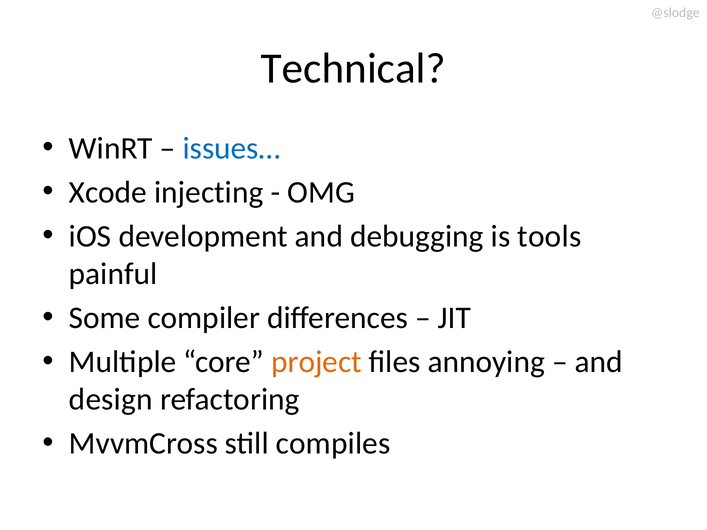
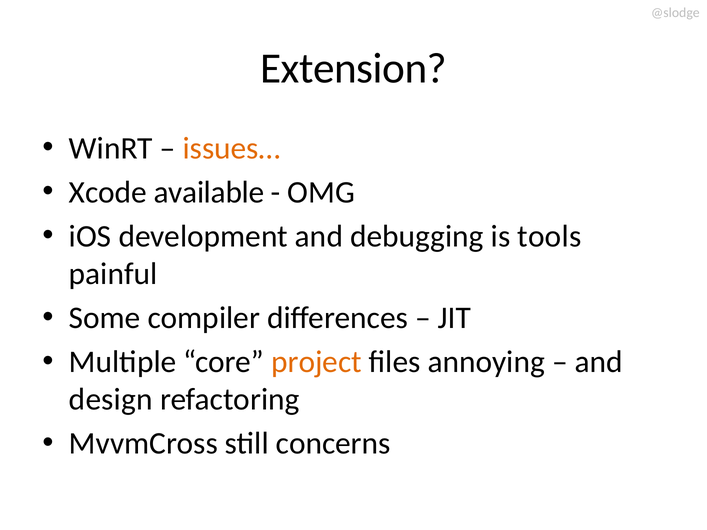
Technical: Technical -> Extension
issues… colour: blue -> orange
injecting: injecting -> available
compiles: compiles -> concerns
